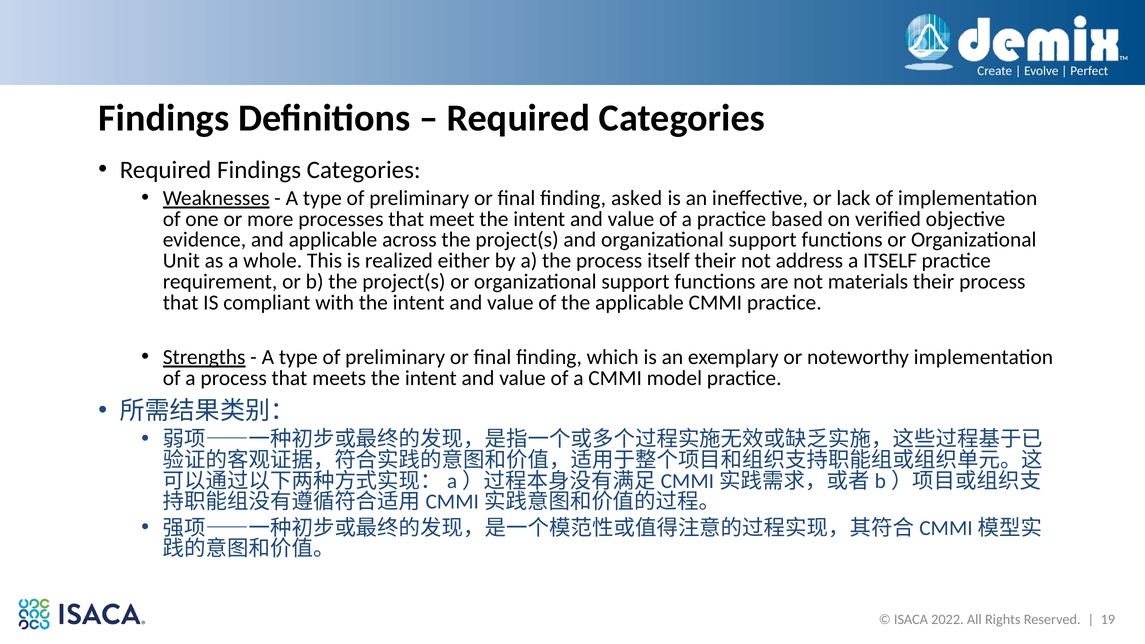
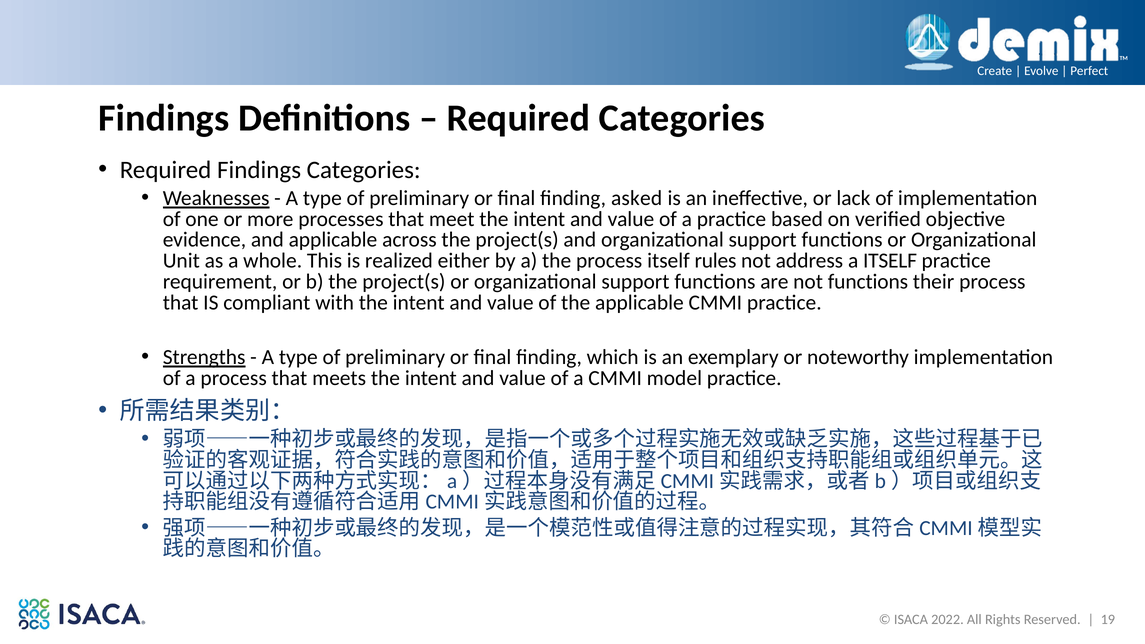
itself their: their -> rules
not materials: materials -> functions
